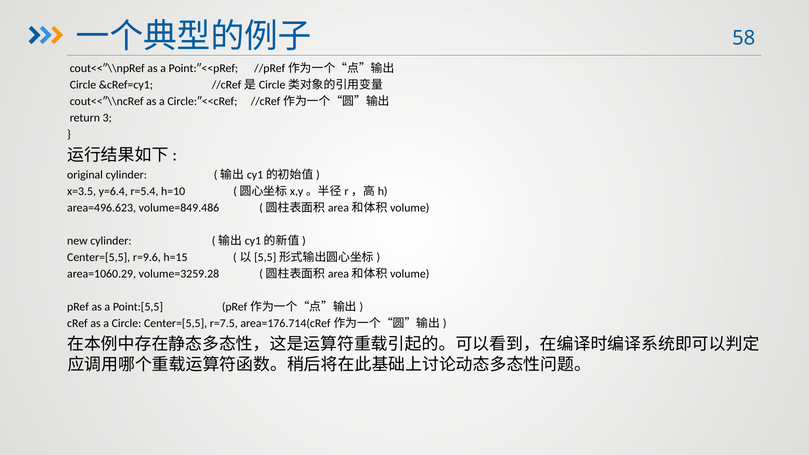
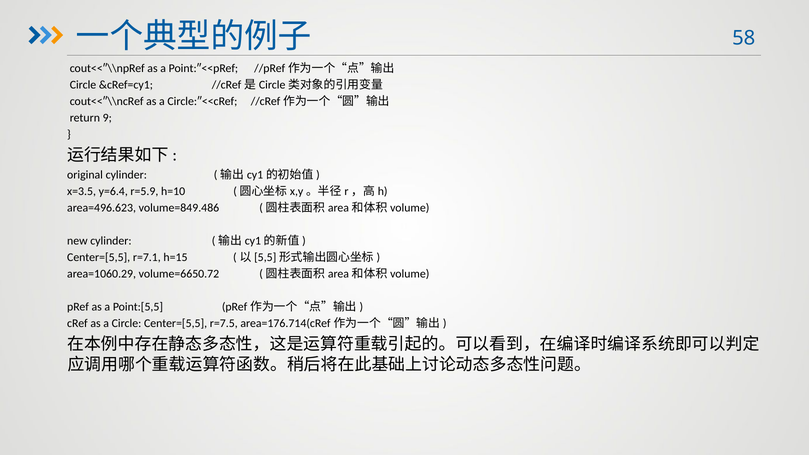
3: 3 -> 9
r=5.4: r=5.4 -> r=5.9
r=9.6: r=9.6 -> r=7.1
volume=3259.28: volume=3259.28 -> volume=6650.72
